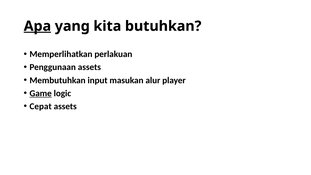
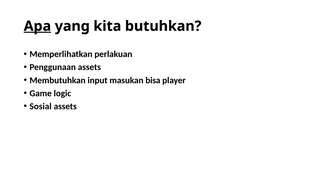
alur: alur -> bisa
Game underline: present -> none
Cepat: Cepat -> Sosial
